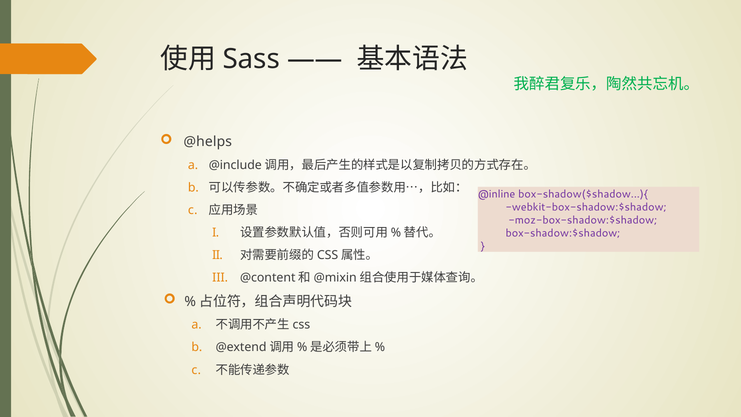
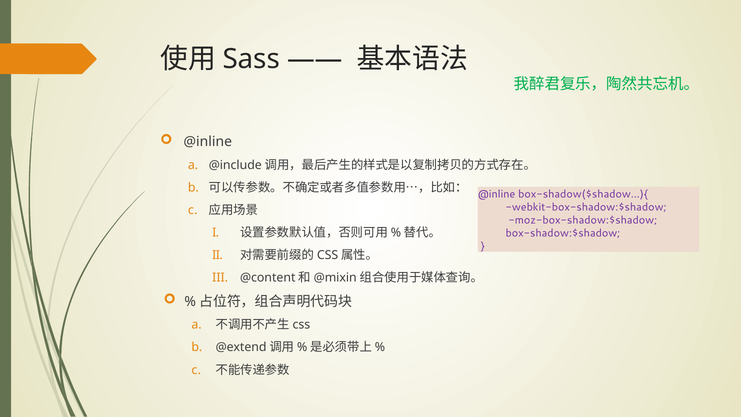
@helps at (208, 142): @helps -> @inline
